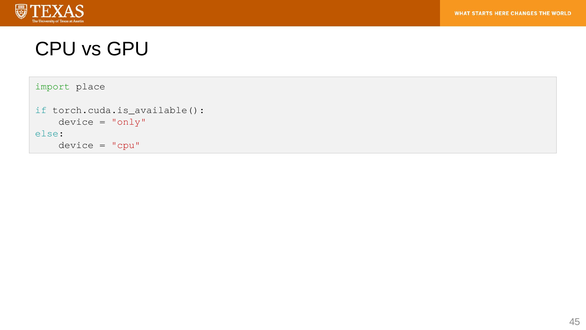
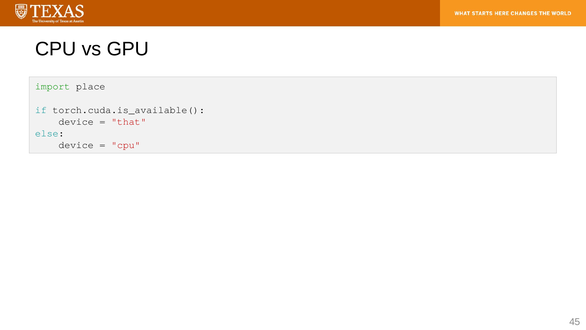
only: only -> that
